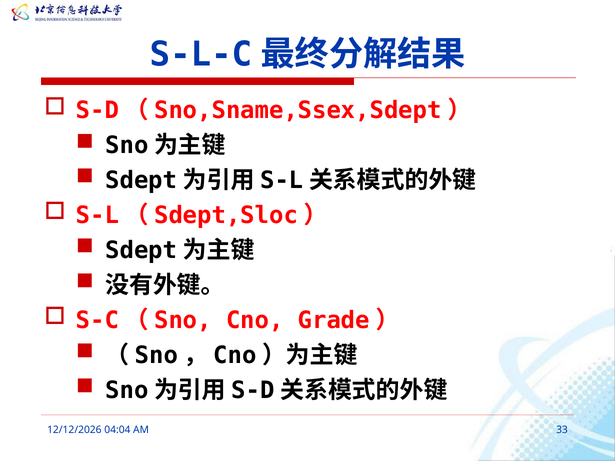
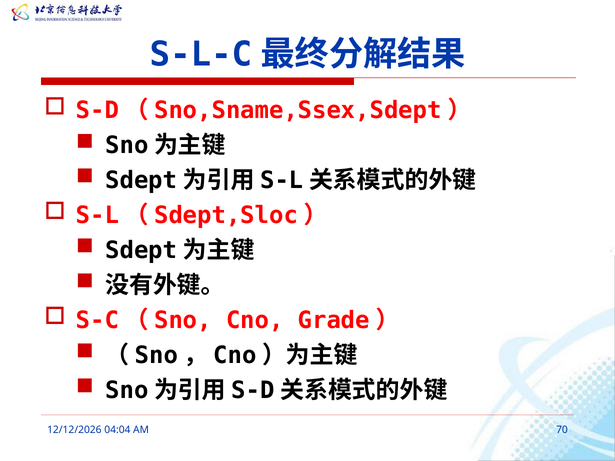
33: 33 -> 70
